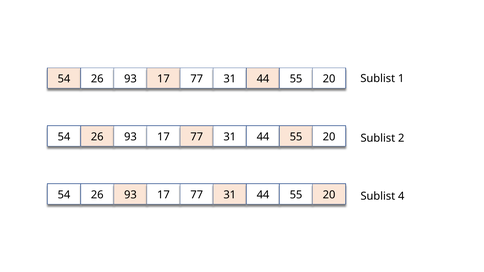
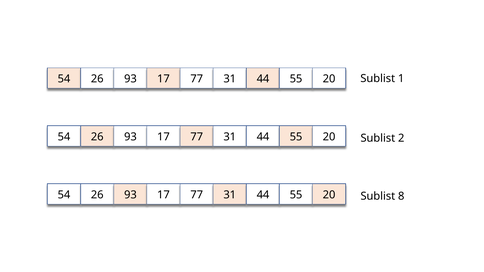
4: 4 -> 8
